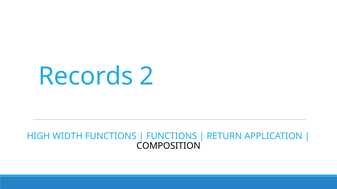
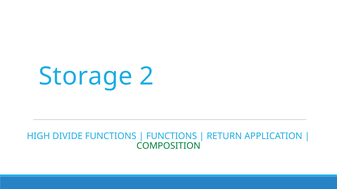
Records: Records -> Storage
WIDTH: WIDTH -> DIVIDE
COMPOSITION colour: black -> green
